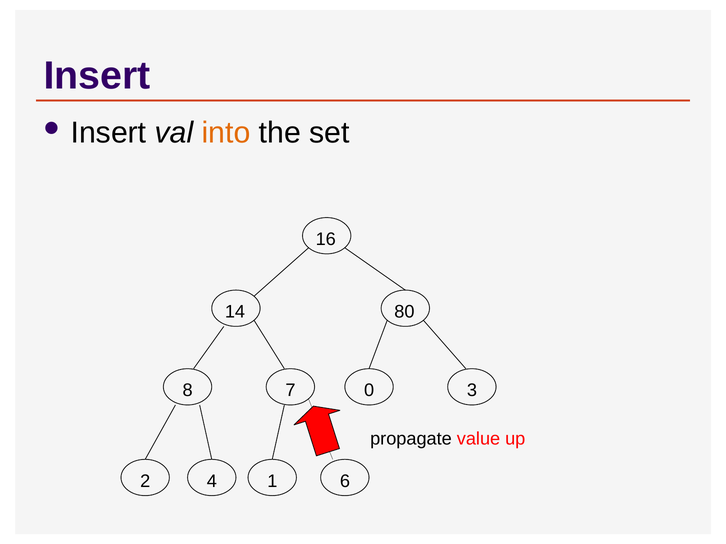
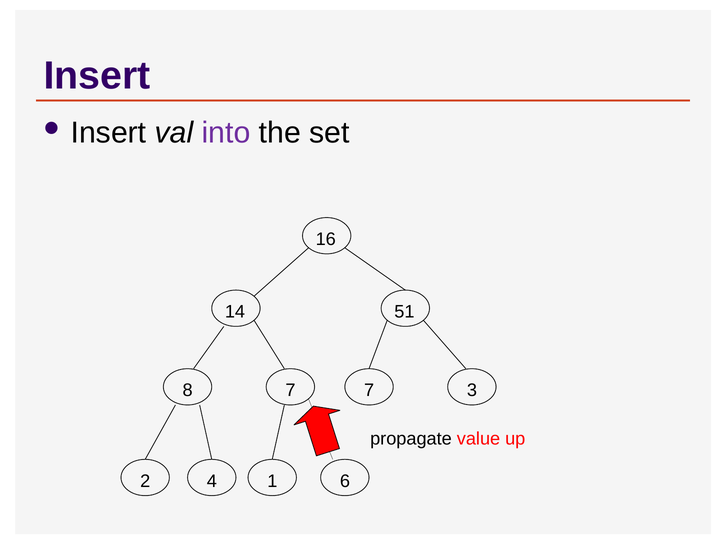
into colour: orange -> purple
80: 80 -> 51
7 0: 0 -> 7
